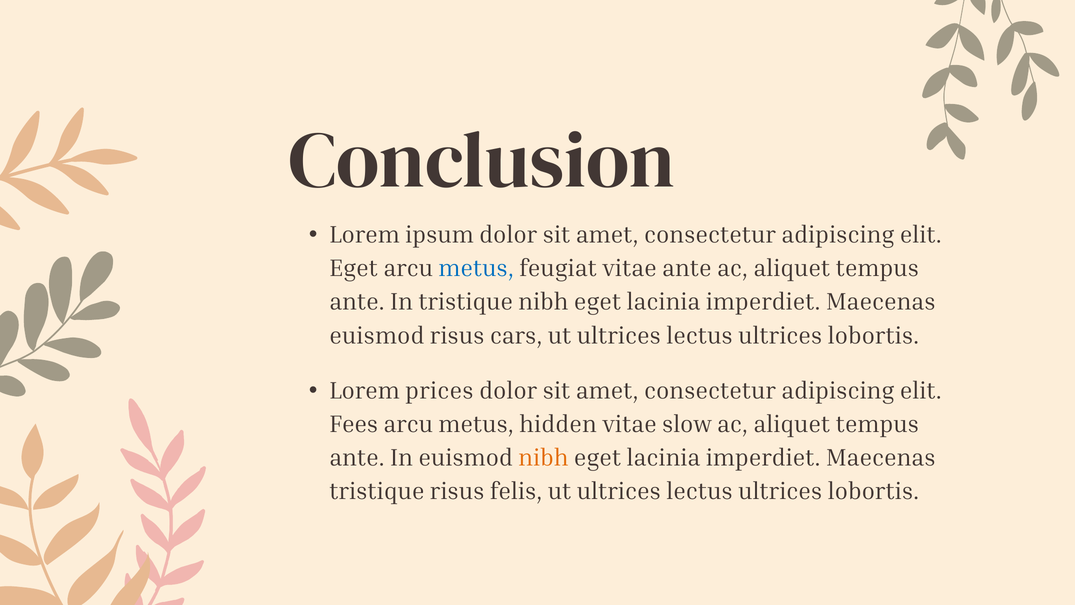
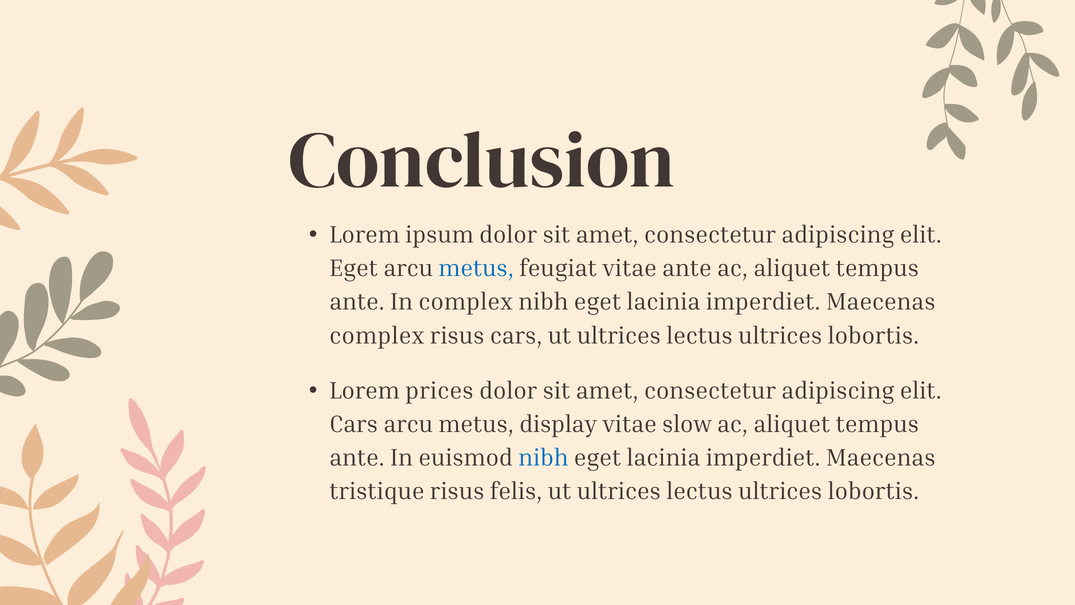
In tristique: tristique -> complex
euismod at (377, 335): euismod -> complex
Fees at (354, 424): Fees -> Cars
hidden: hidden -> display
nibh at (543, 458) colour: orange -> blue
